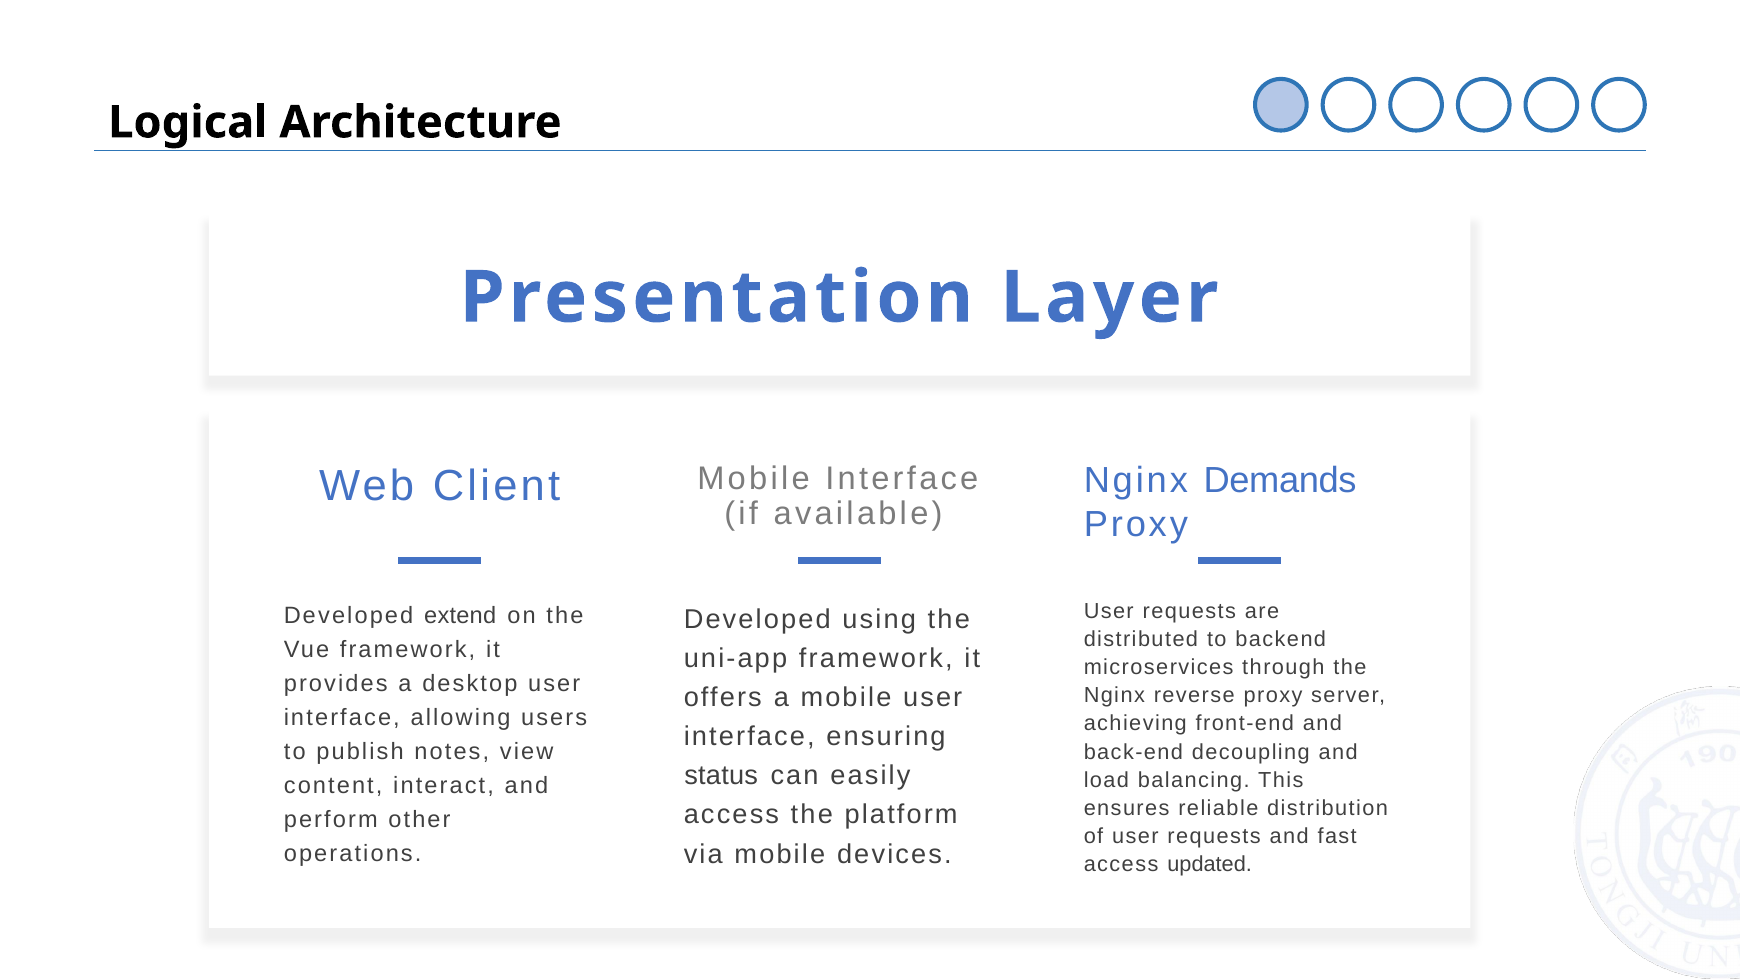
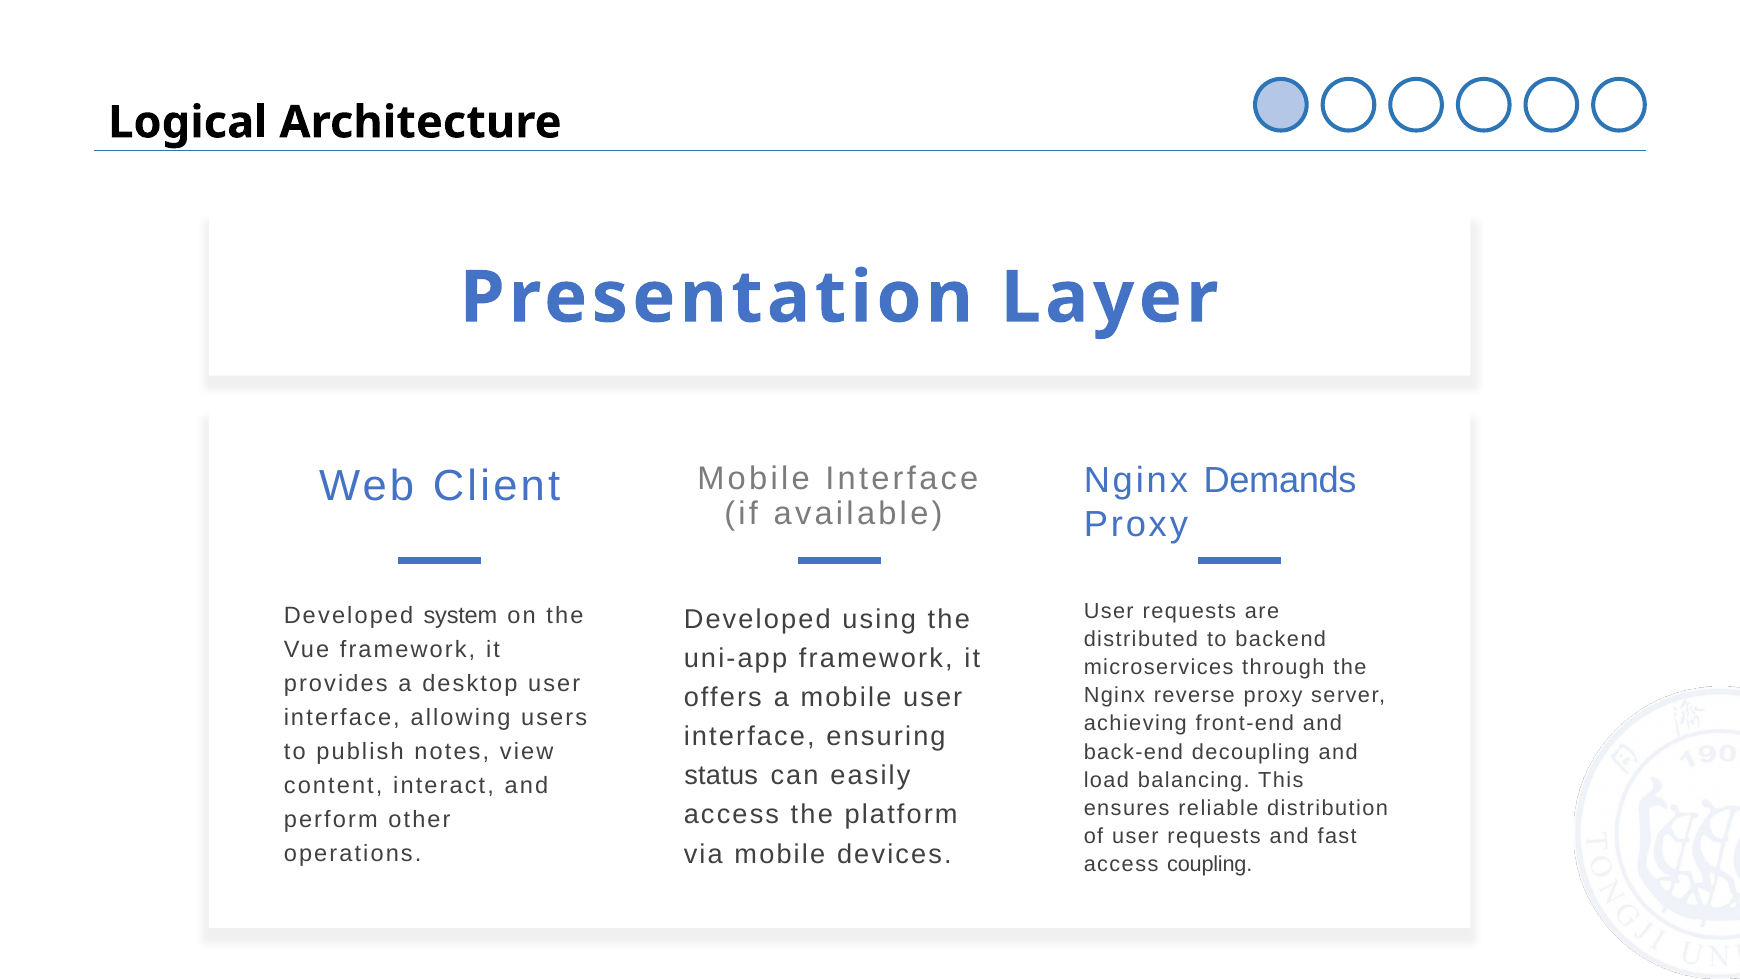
extend: extend -> system
updated: updated -> coupling
